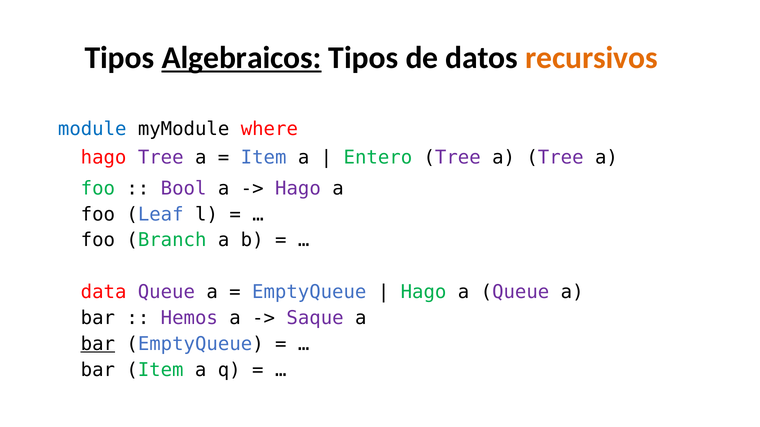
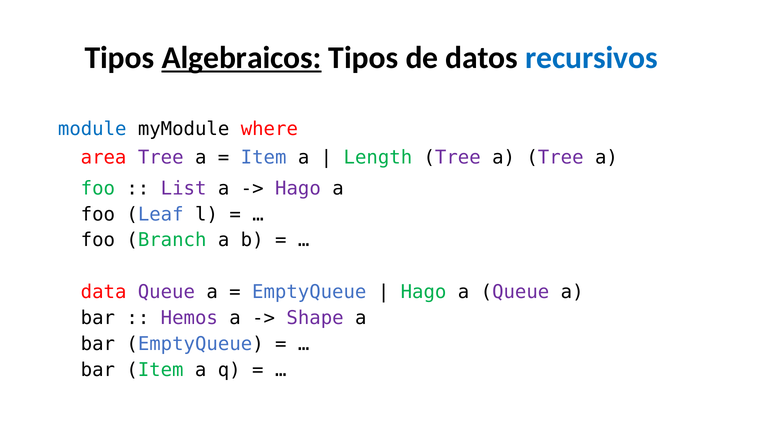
recursivos colour: orange -> blue
hago at (104, 158): hago -> area
Entero: Entero -> Length
Bool: Bool -> List
Saque: Saque -> Shape
bar at (98, 344) underline: present -> none
